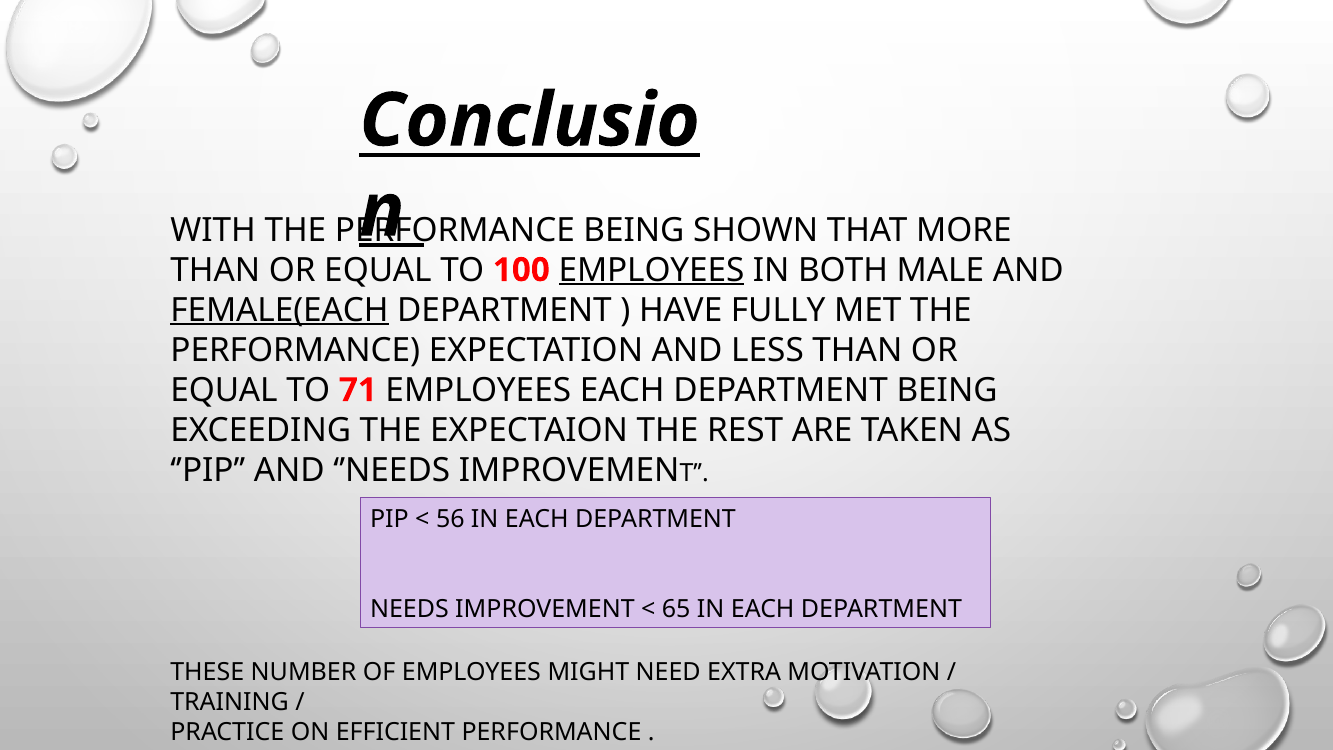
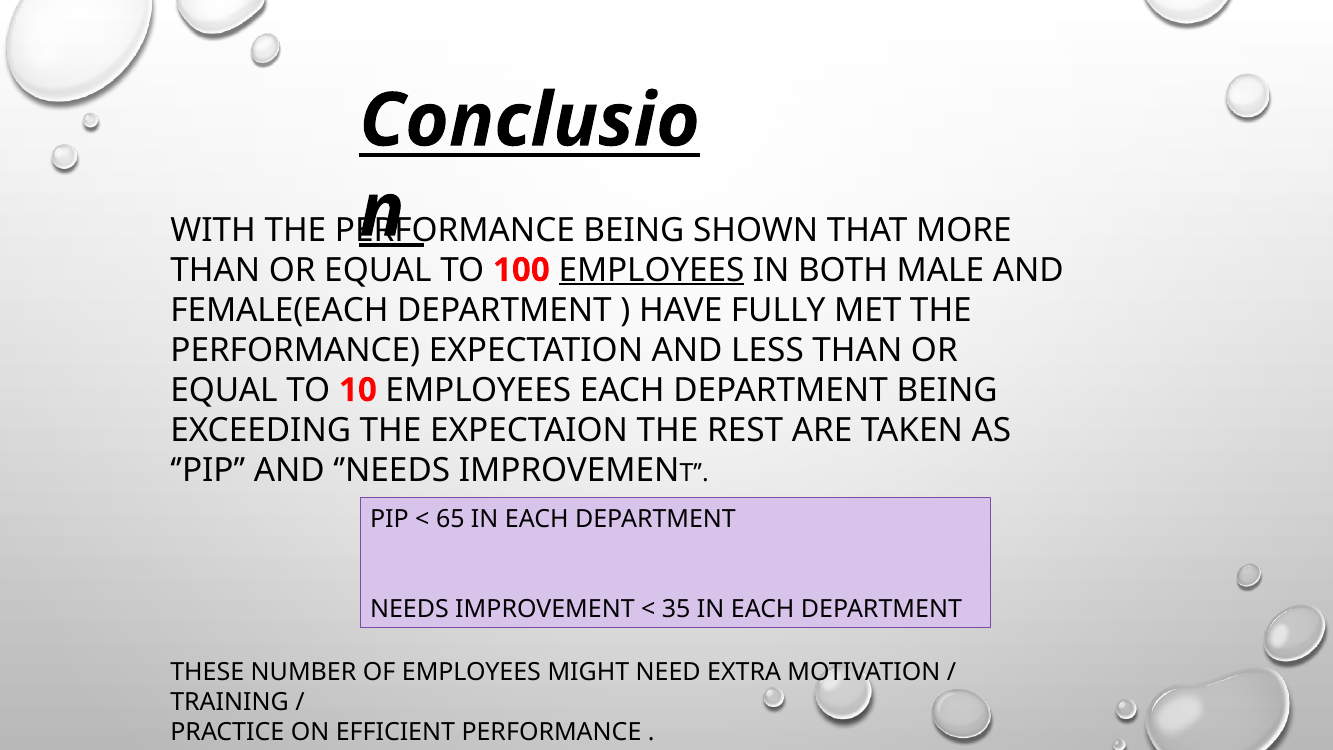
FEMALE(EACH underline: present -> none
71: 71 -> 10
56: 56 -> 65
65: 65 -> 35
